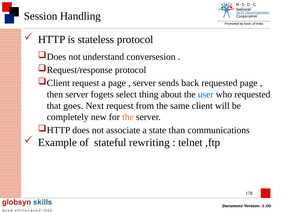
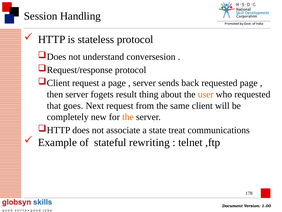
select: select -> result
user colour: blue -> orange
than: than -> treat
